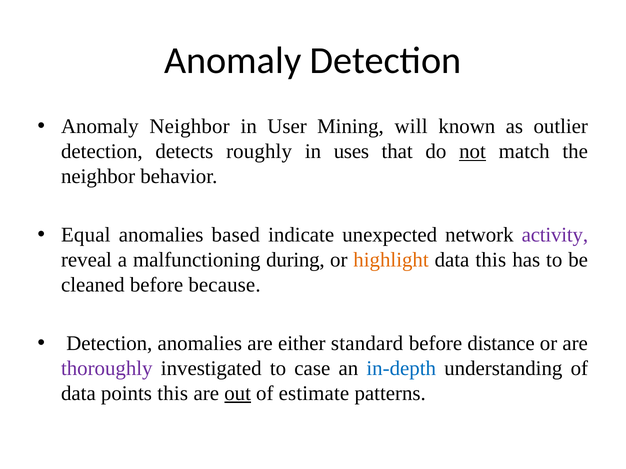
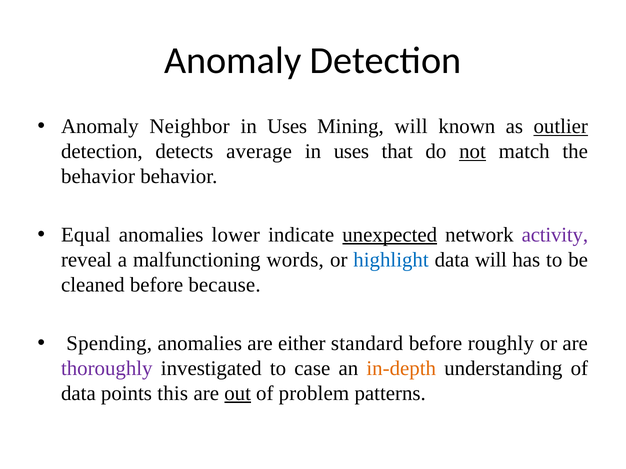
User at (287, 127): User -> Uses
outlier underline: none -> present
roughly: roughly -> average
neighbor at (98, 177): neighbor -> behavior
based: based -> lower
unexpected underline: none -> present
during: during -> words
highlight colour: orange -> blue
data this: this -> will
Detection at (109, 344): Detection -> Spending
distance: distance -> roughly
in-depth colour: blue -> orange
estimate: estimate -> problem
